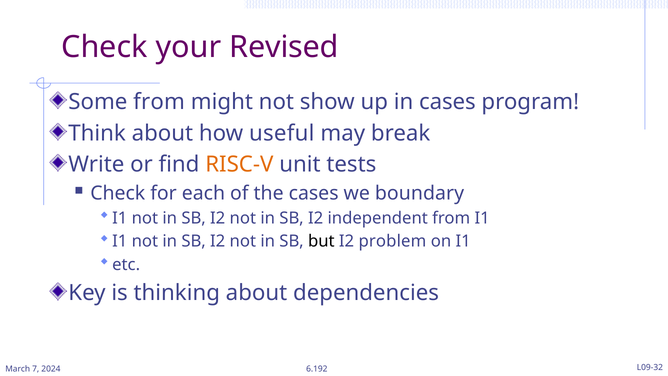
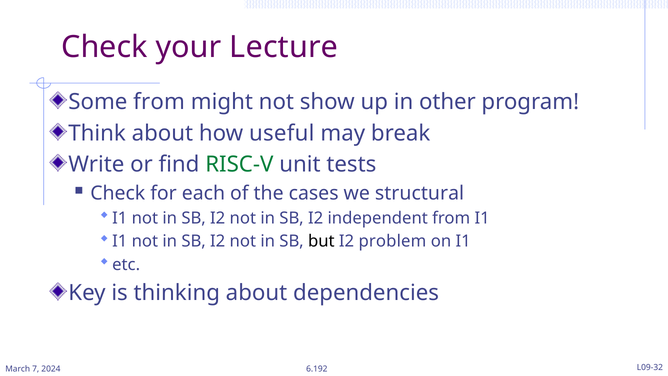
Revised: Revised -> Lecture
in cases: cases -> other
RISC-V colour: orange -> green
boundary: boundary -> structural
